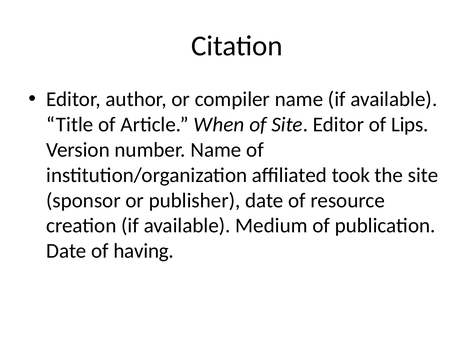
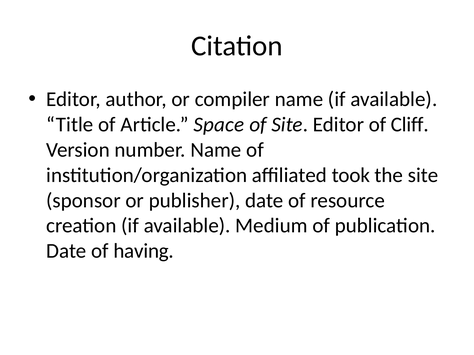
When: When -> Space
Lips: Lips -> Cliff
